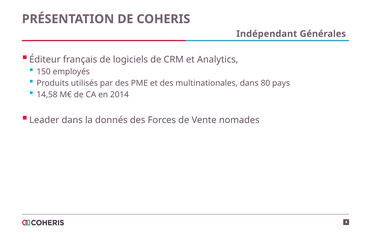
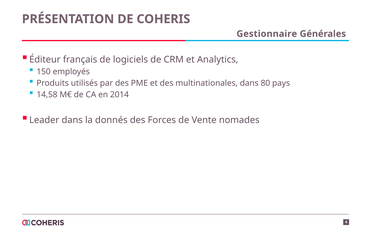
Indépendant: Indépendant -> Gestionnaire
